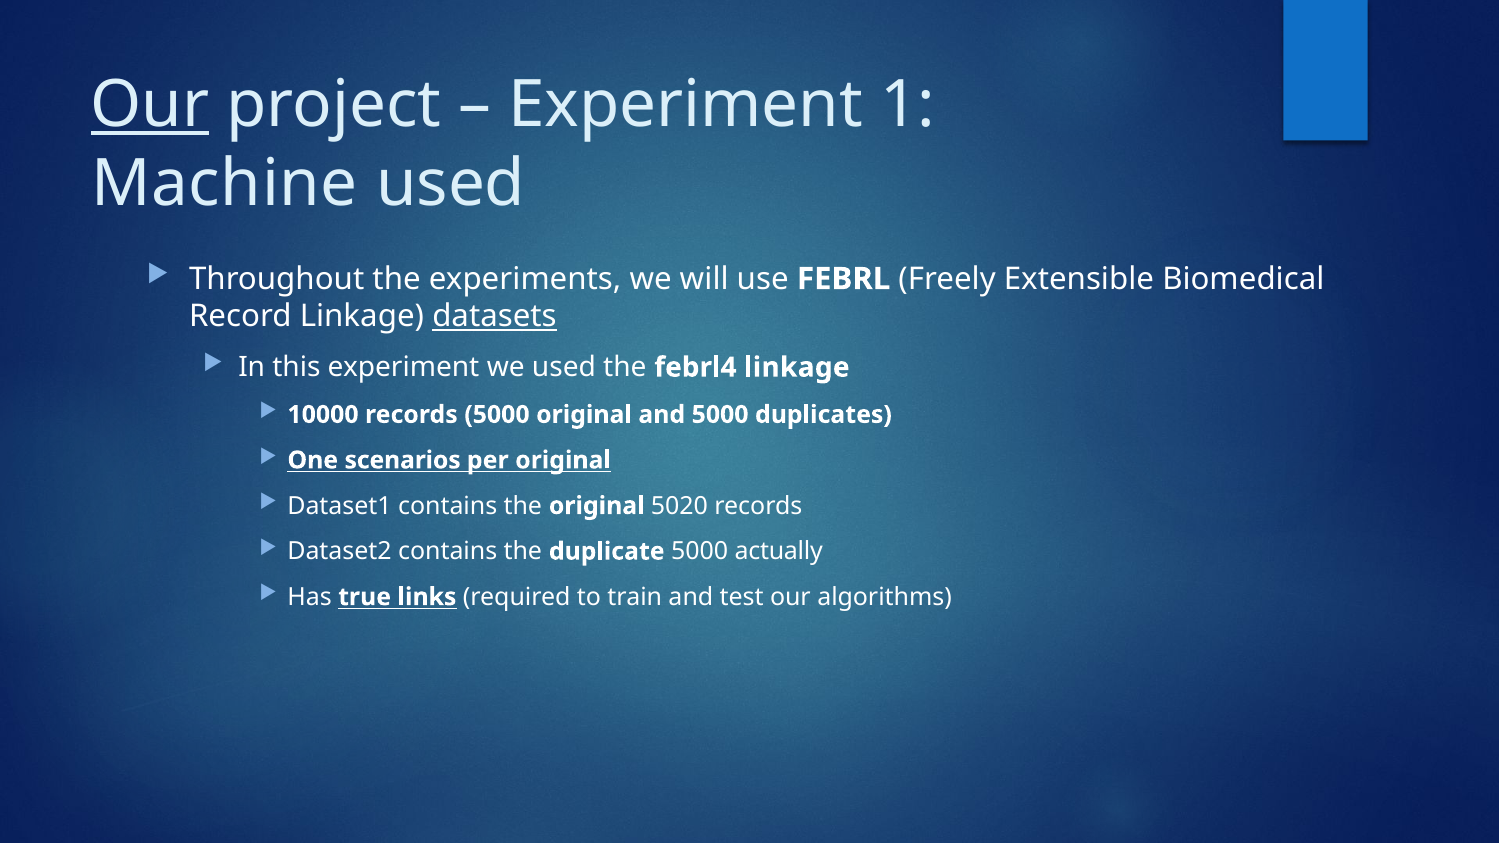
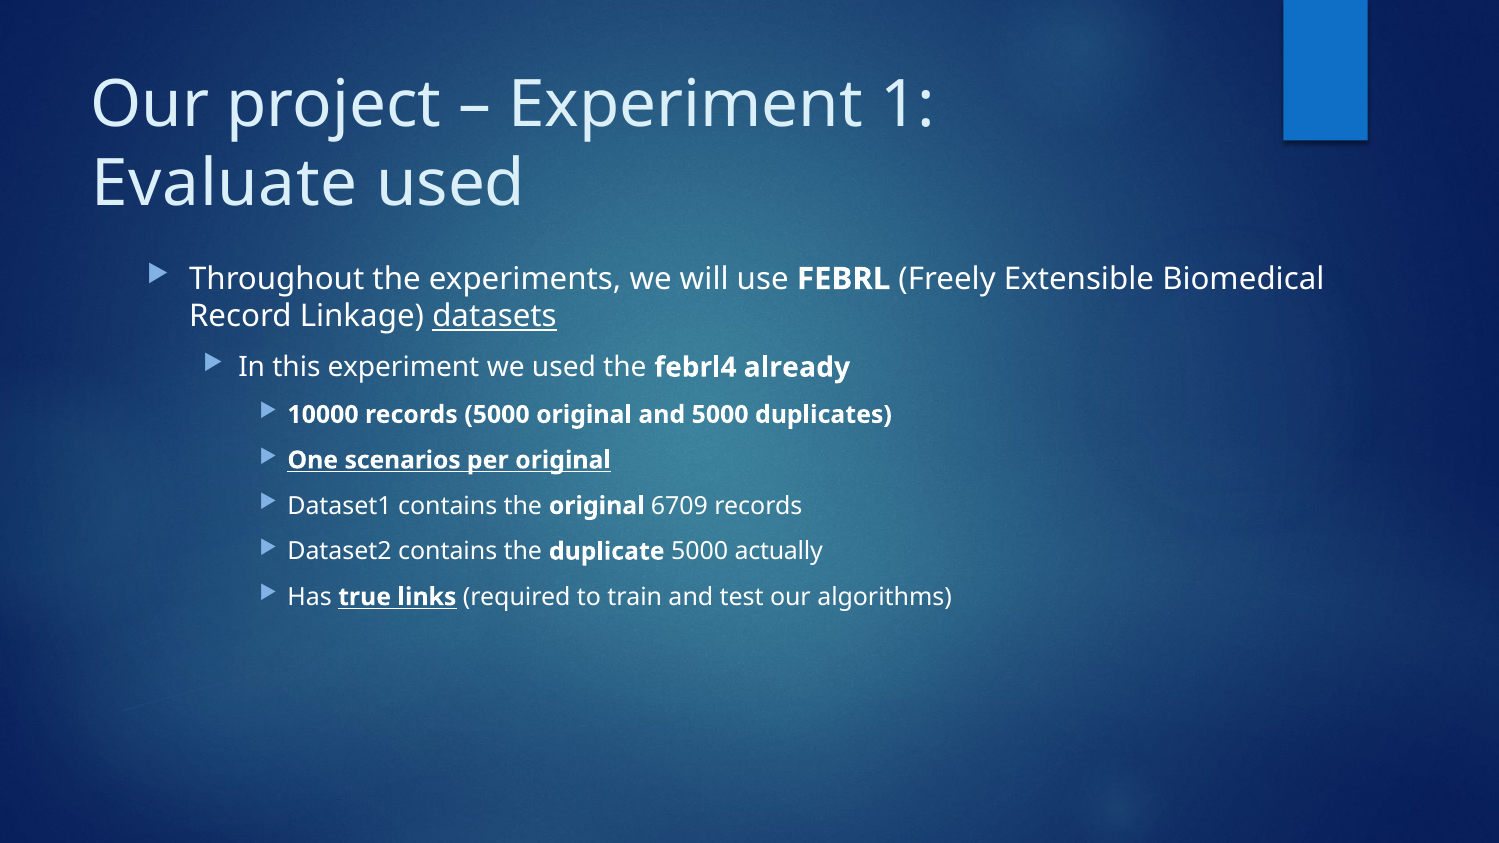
Our at (150, 105) underline: present -> none
Machine: Machine -> Evaluate
febrl4 linkage: linkage -> already
5020: 5020 -> 6709
